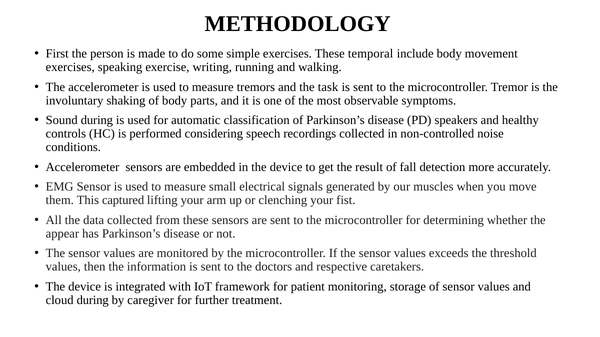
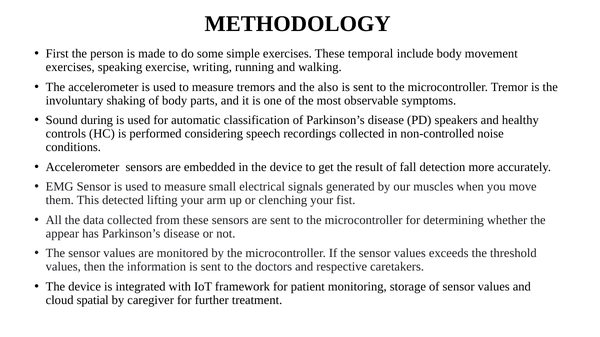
task: task -> also
captured: captured -> detected
cloud during: during -> spatial
